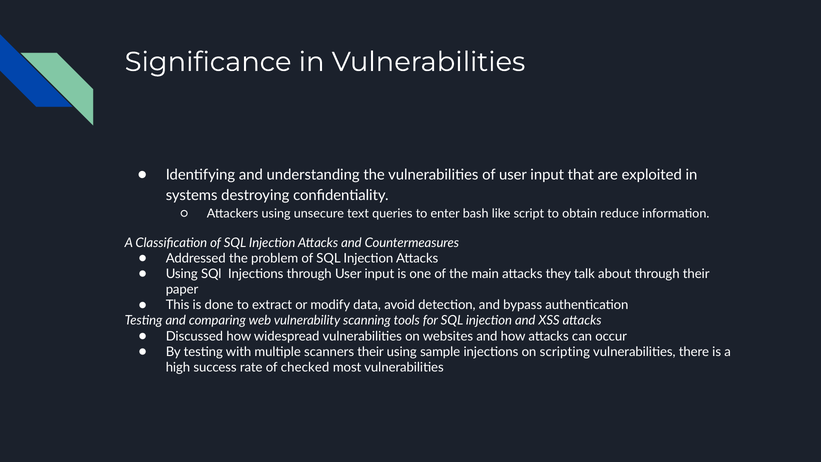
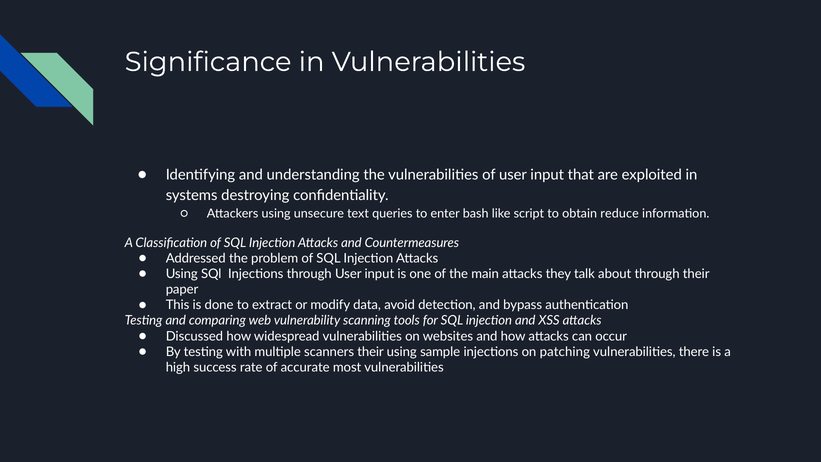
scripting: scripting -> patching
checked: checked -> accurate
